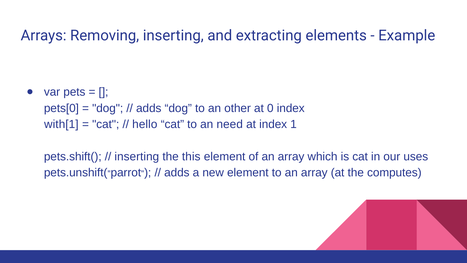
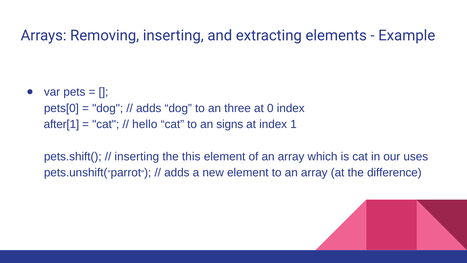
other: other -> three
with[1: with[1 -> after[1
need: need -> signs
computes: computes -> difference
